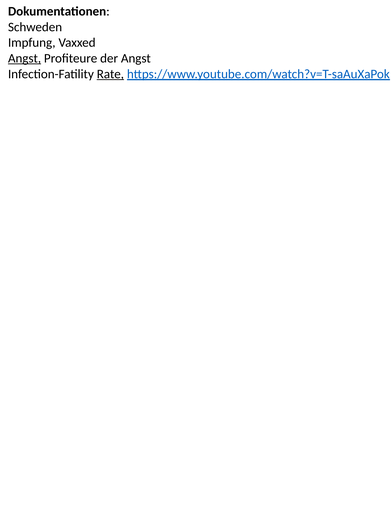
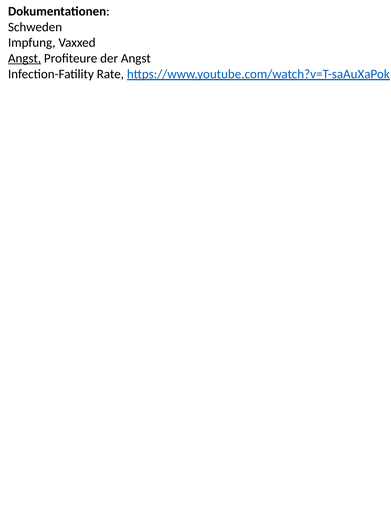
Rate underline: present -> none
